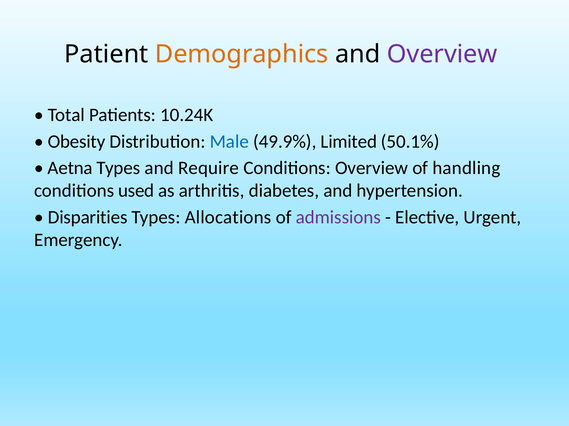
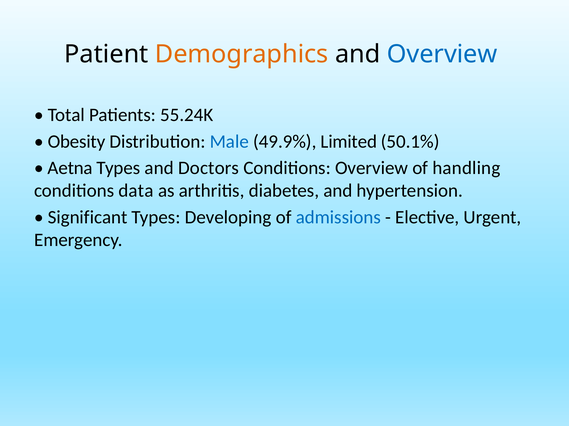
Overview at (442, 54) colour: purple -> blue
10.24K: 10.24K -> 55.24K
Require: Require -> Doctors
used: used -> data
Disparities: Disparities -> Significant
Allocations: Allocations -> Developing
admissions colour: purple -> blue
